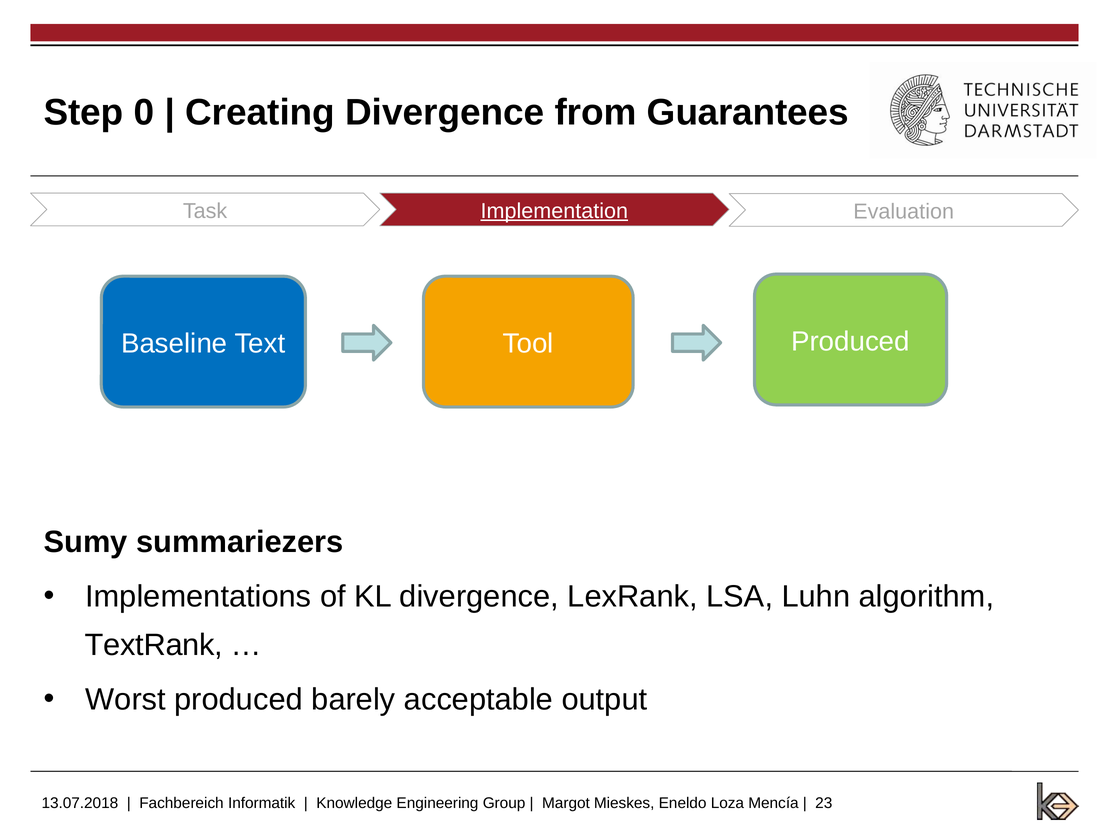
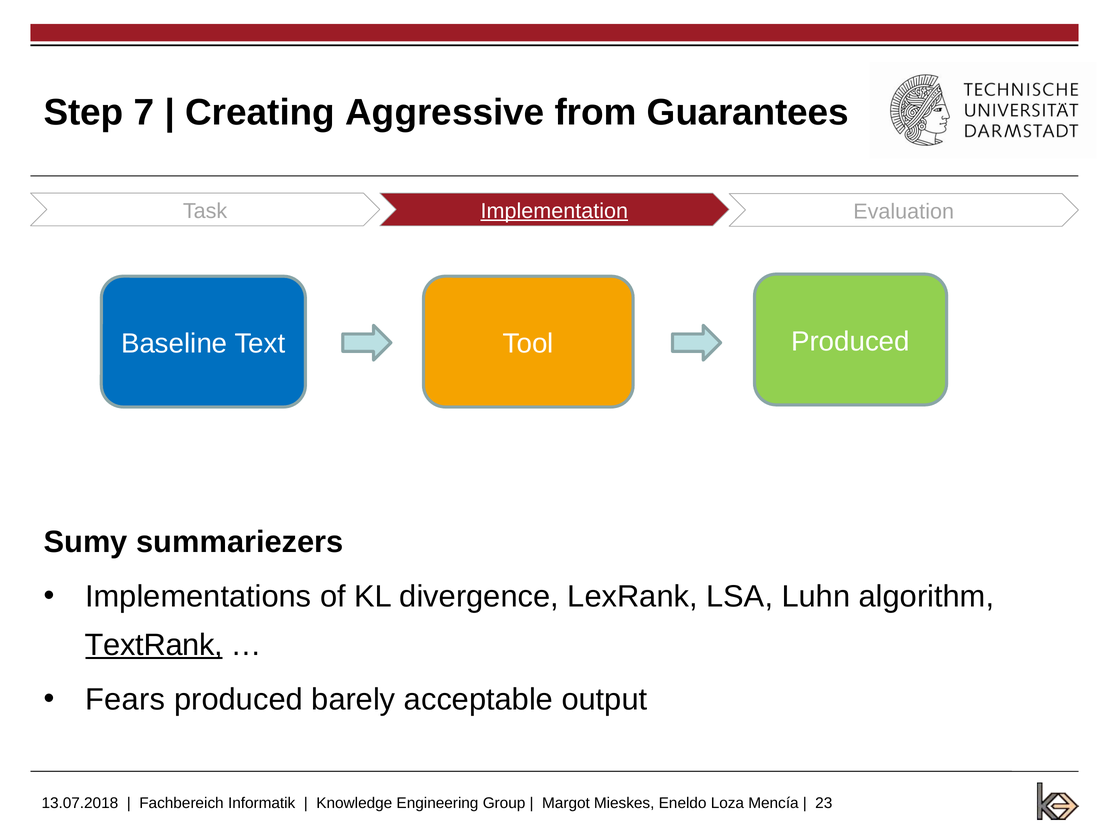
0: 0 -> 7
Creating Divergence: Divergence -> Aggressive
TextRank underline: none -> present
Worst: Worst -> Fears
